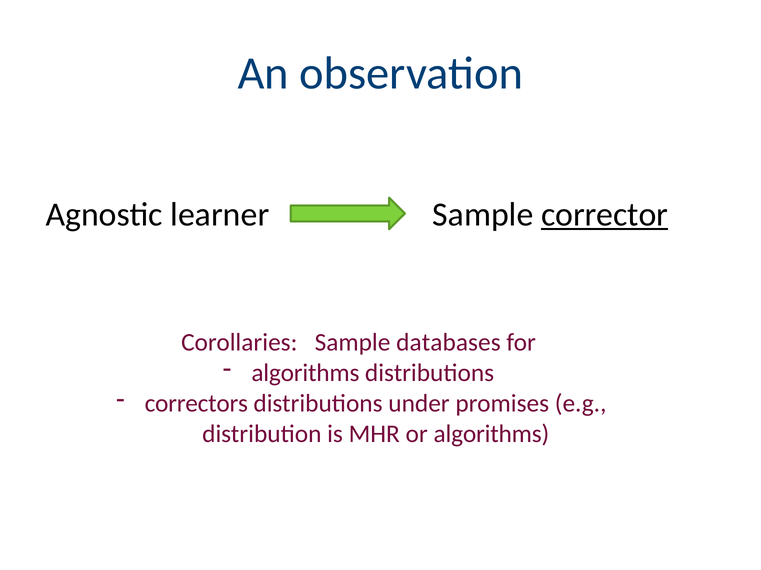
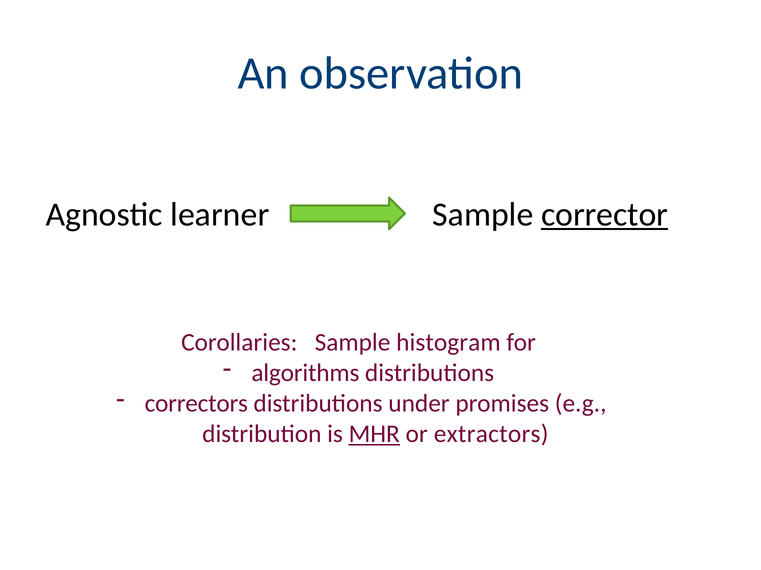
databases: databases -> histogram
MHR underline: none -> present
or algorithms: algorithms -> extractors
